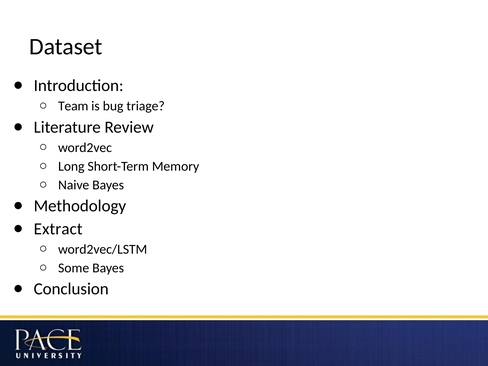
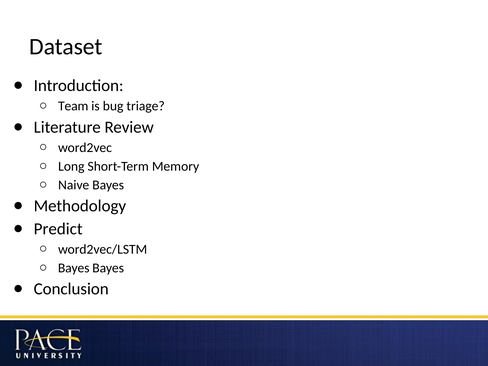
Extract: Extract -> Predict
Some at (74, 268): Some -> Bayes
